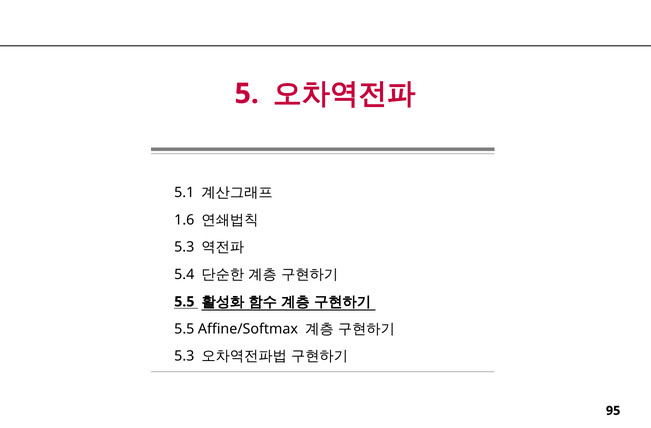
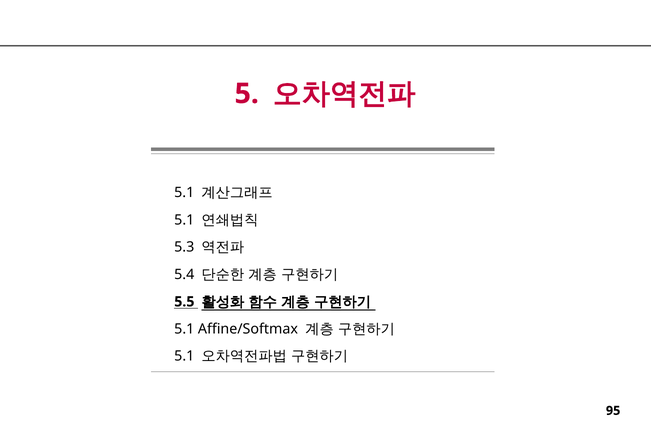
1.6 at (184, 220): 1.6 -> 5.1
5.5 at (184, 329): 5.5 -> 5.1
5.3 at (184, 356): 5.3 -> 5.1
